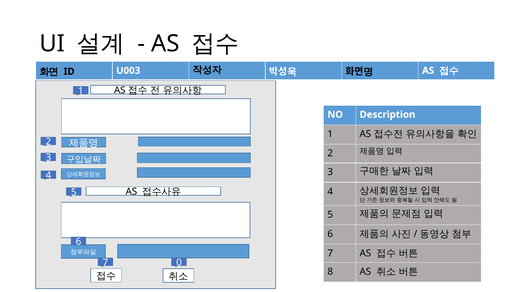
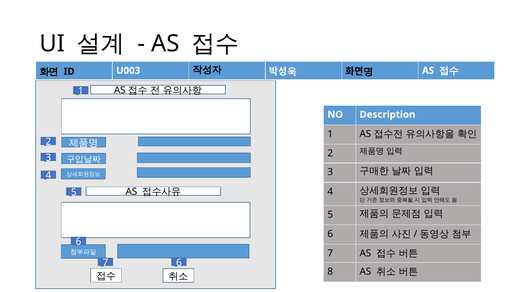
7 0: 0 -> 6
